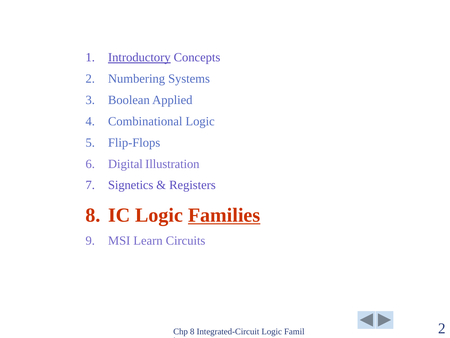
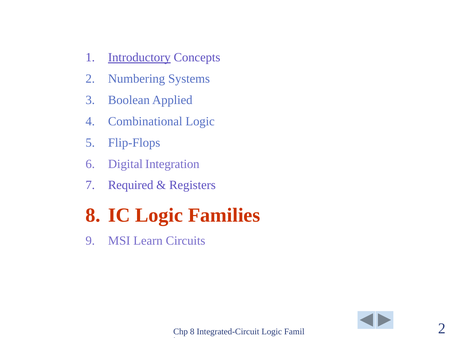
Illustration: Illustration -> Integration
Signetics: Signetics -> Required
Families underline: present -> none
